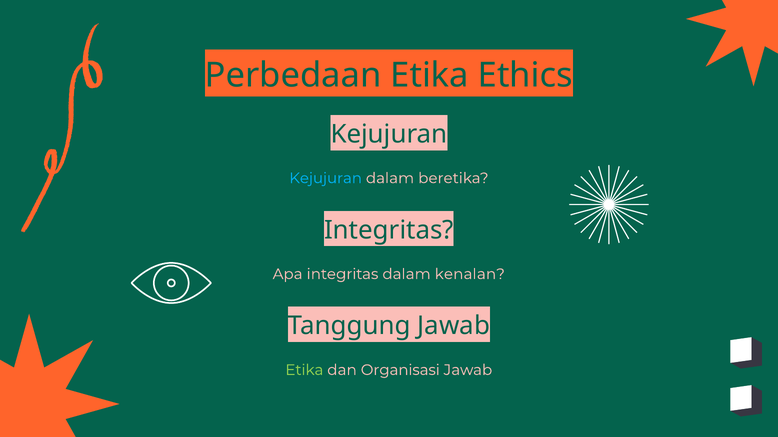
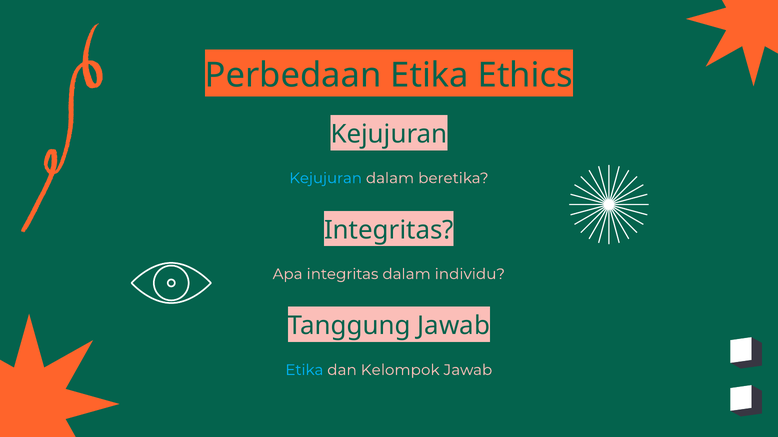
kenalan: kenalan -> individu
Etika at (304, 370) colour: light green -> light blue
Organisasi: Organisasi -> Kelompok
